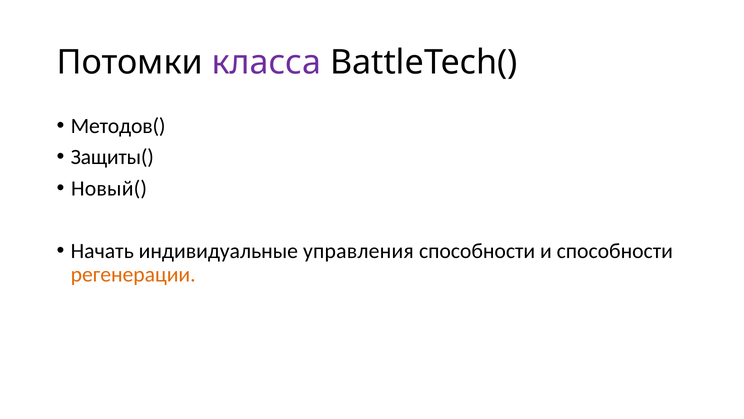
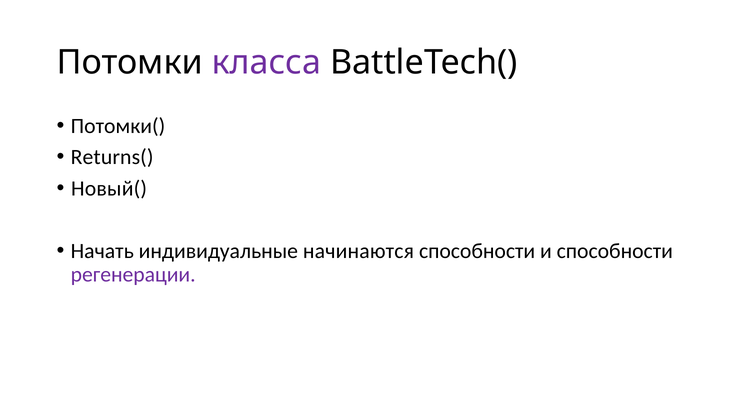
Методов(: Методов( -> Потомки(
Защиты(: Защиты( -> Returns(
управления: управления -> начинаются
регенерации colour: orange -> purple
